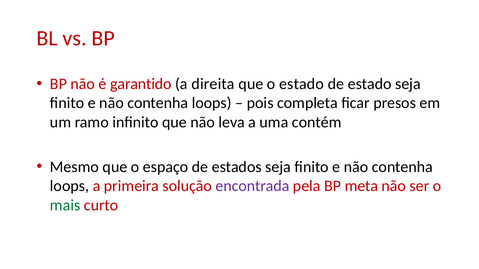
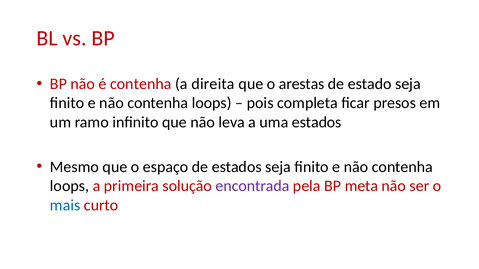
é garantido: garantido -> contenha
o estado: estado -> arestas
uma contém: contém -> estados
mais colour: green -> blue
